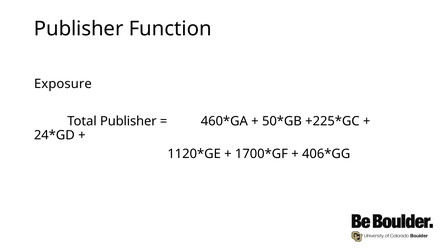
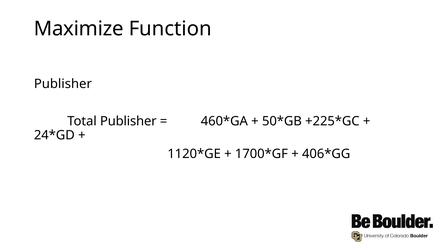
Publisher at (79, 29): Publisher -> Maximize
Exposure at (63, 84): Exposure -> Publisher
